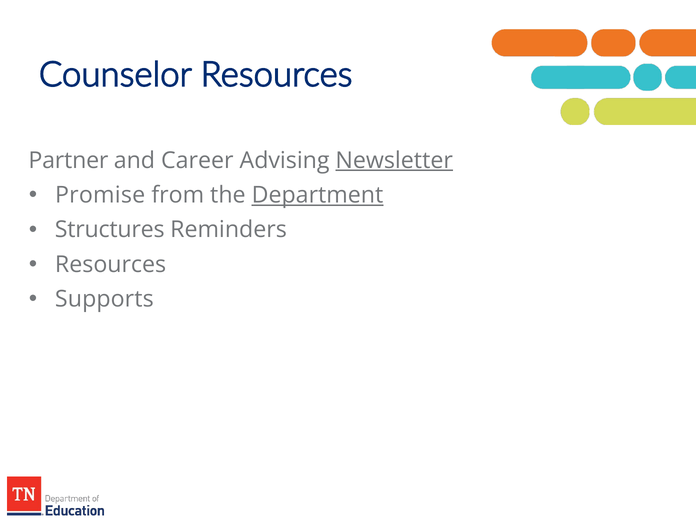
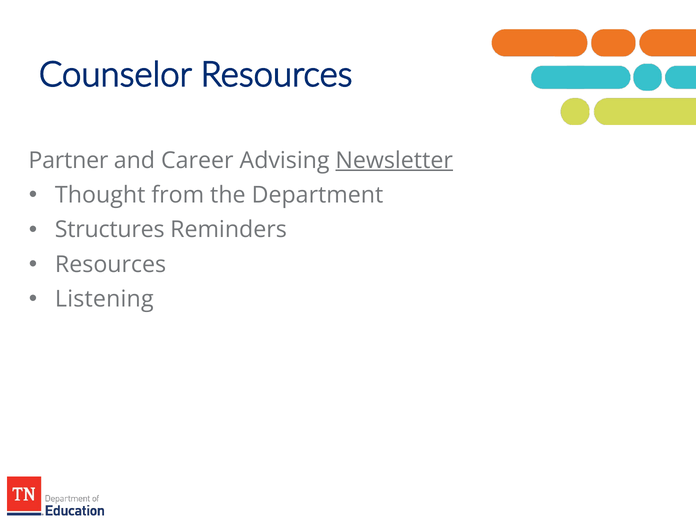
Promise: Promise -> Thought
Department underline: present -> none
Supports: Supports -> Listening
